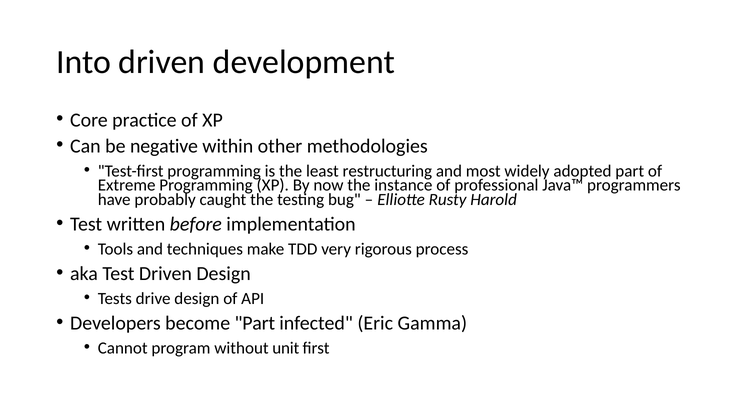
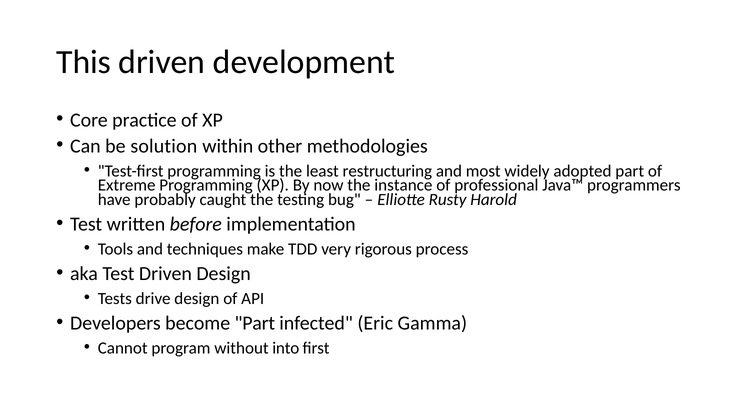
Into: Into -> This
negative: negative -> solution
unit: unit -> into
